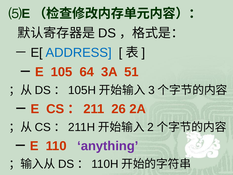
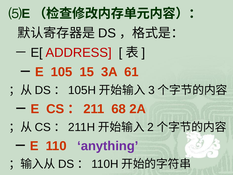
ADDRESS colour: blue -> red
64: 64 -> 15
51: 51 -> 61
26: 26 -> 68
